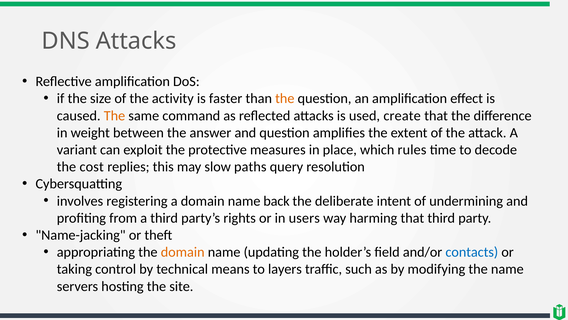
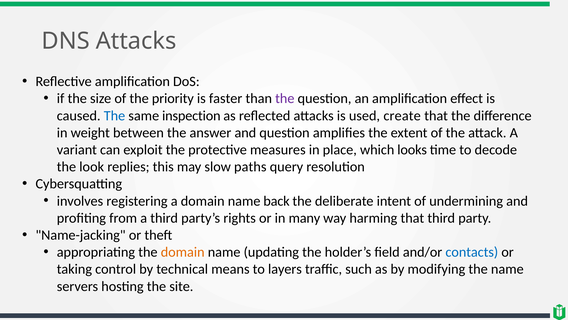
activity: activity -> priority
the at (285, 98) colour: orange -> purple
The at (114, 116) colour: orange -> blue
command: command -> inspection
rules: rules -> looks
cost: cost -> look
users: users -> many
